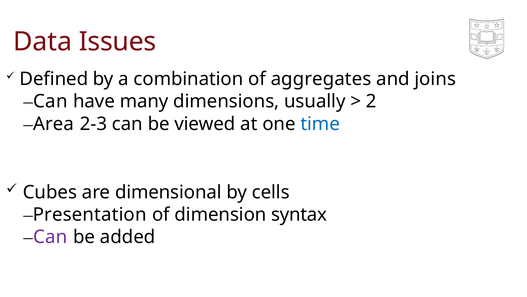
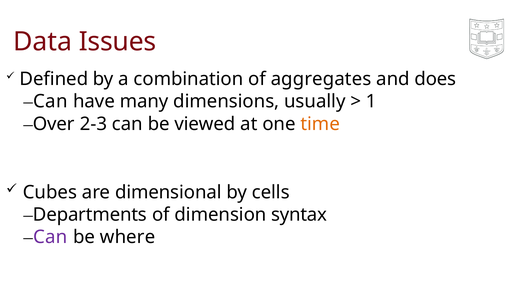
joins: joins -> does
2: 2 -> 1
Area: Area -> Over
time colour: blue -> orange
Presentation: Presentation -> Departments
added: added -> where
